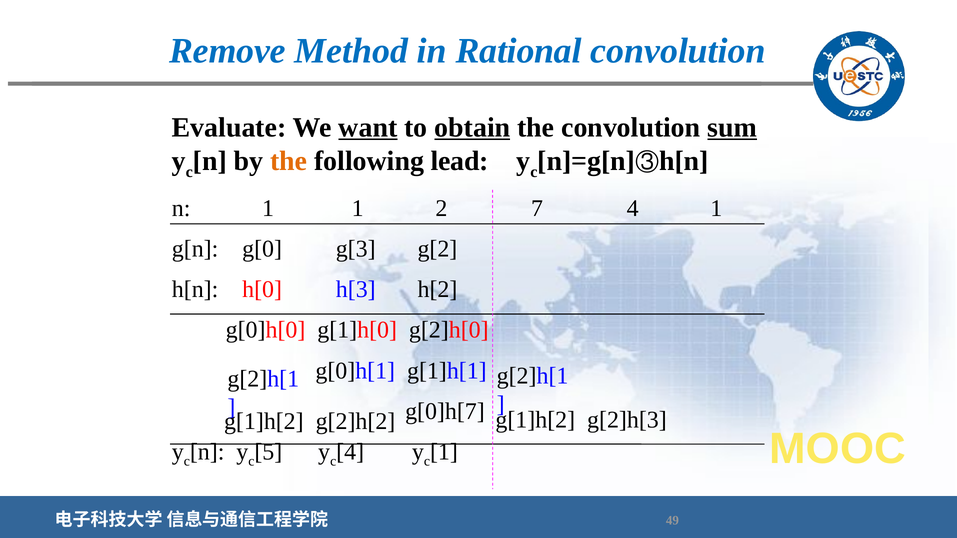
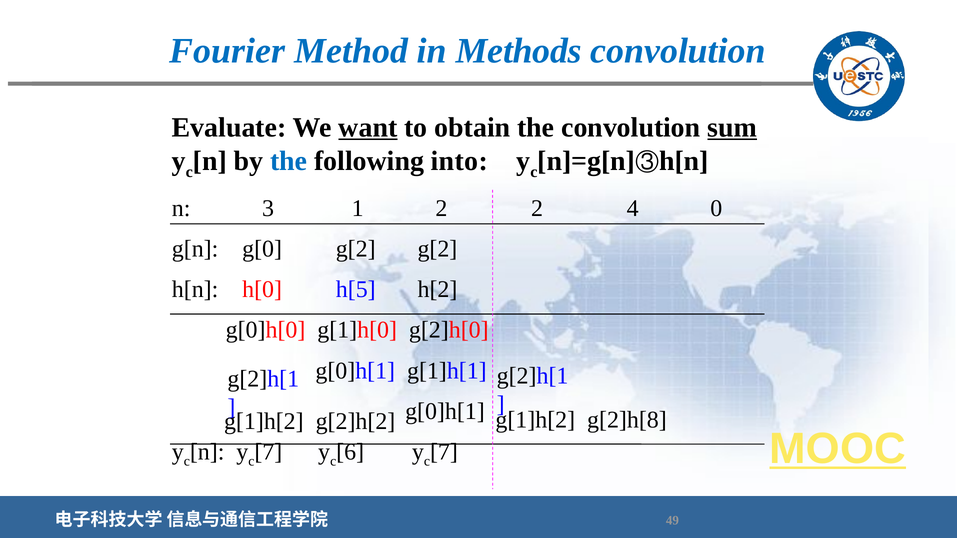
Remove: Remove -> Fourier
Rational: Rational -> Methods
obtain underline: present -> none
the at (289, 161) colour: orange -> blue
lead: lead -> into
n 1: 1 -> 3
2 7: 7 -> 2
4 1: 1 -> 0
g[0 g[3: g[3 -> g[2
h[3: h[3 -> h[5
g[0]h[7 at (445, 412): g[0]h[7 -> g[0]h[1
g[2]h[3: g[2]h[3 -> g[2]h[8
MOOC underline: none -> present
5 at (268, 452): 5 -> 7
4 at (350, 452): 4 -> 6
1 at (444, 452): 1 -> 7
